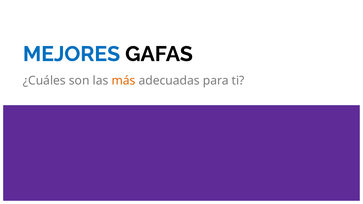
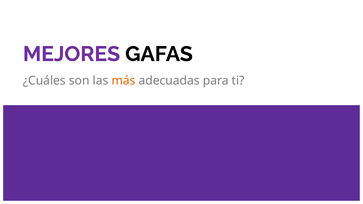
MEJORES colour: blue -> purple
